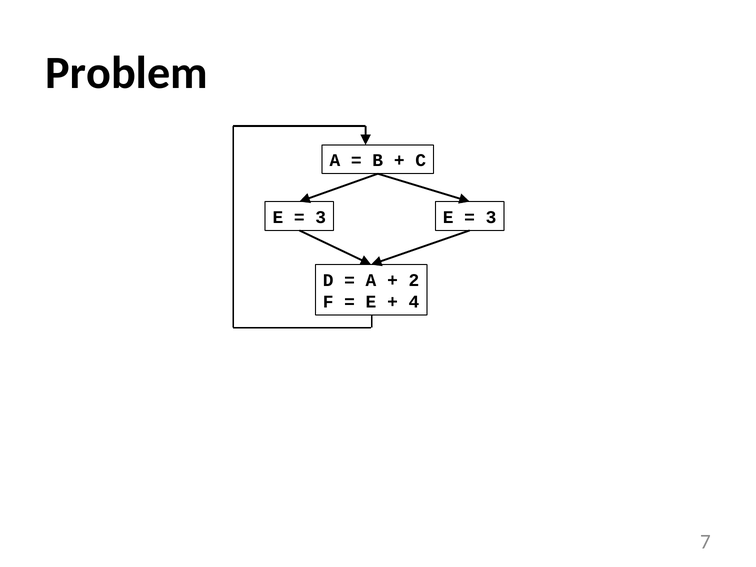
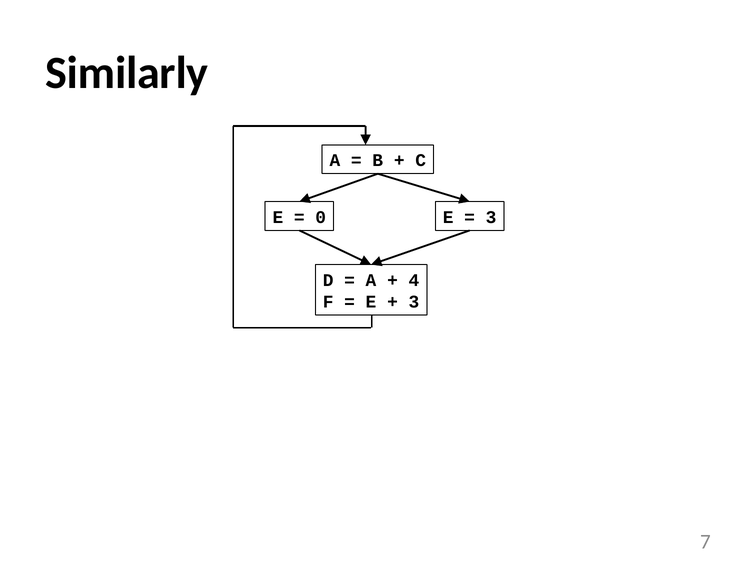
Problem: Problem -> Similarly
3 at (321, 217): 3 -> 0
2: 2 -> 4
4 at (414, 302): 4 -> 3
